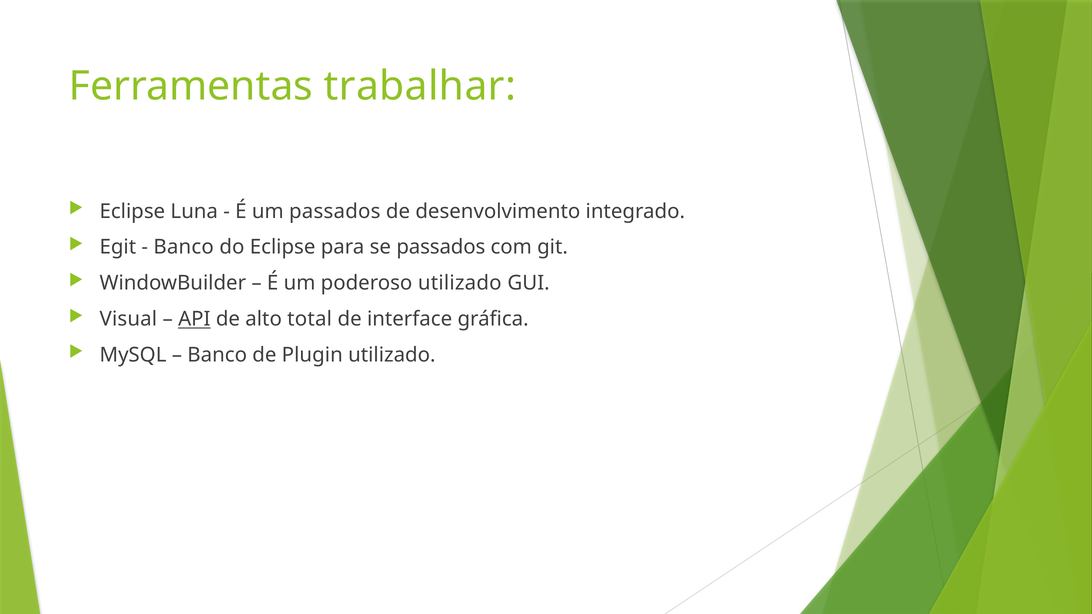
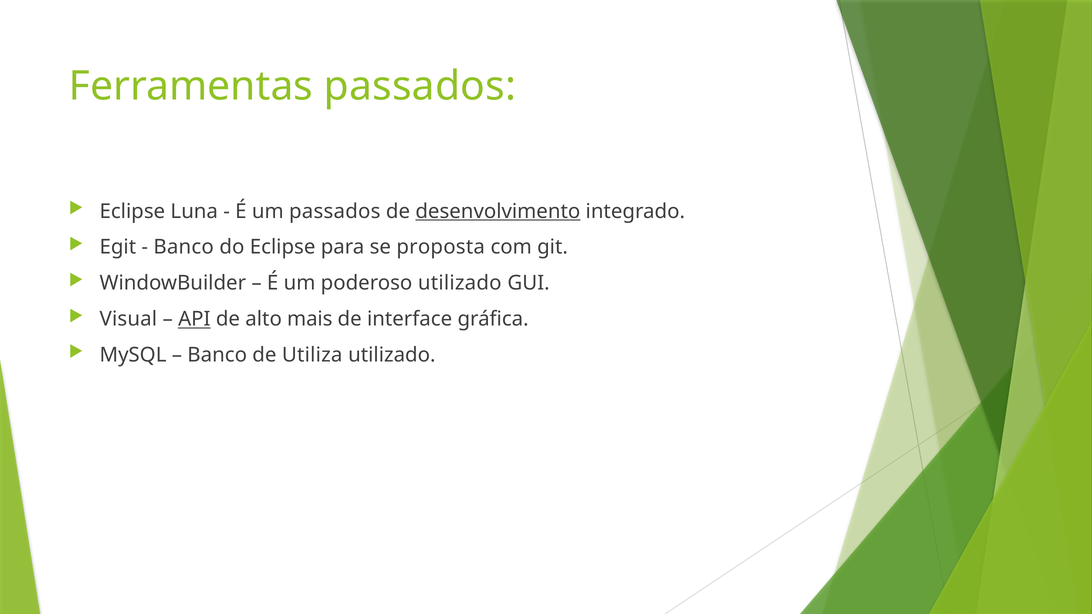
Ferramentas trabalhar: trabalhar -> passados
desenvolvimento underline: none -> present
se passados: passados -> proposta
total: total -> mais
Plugin: Plugin -> Utiliza
